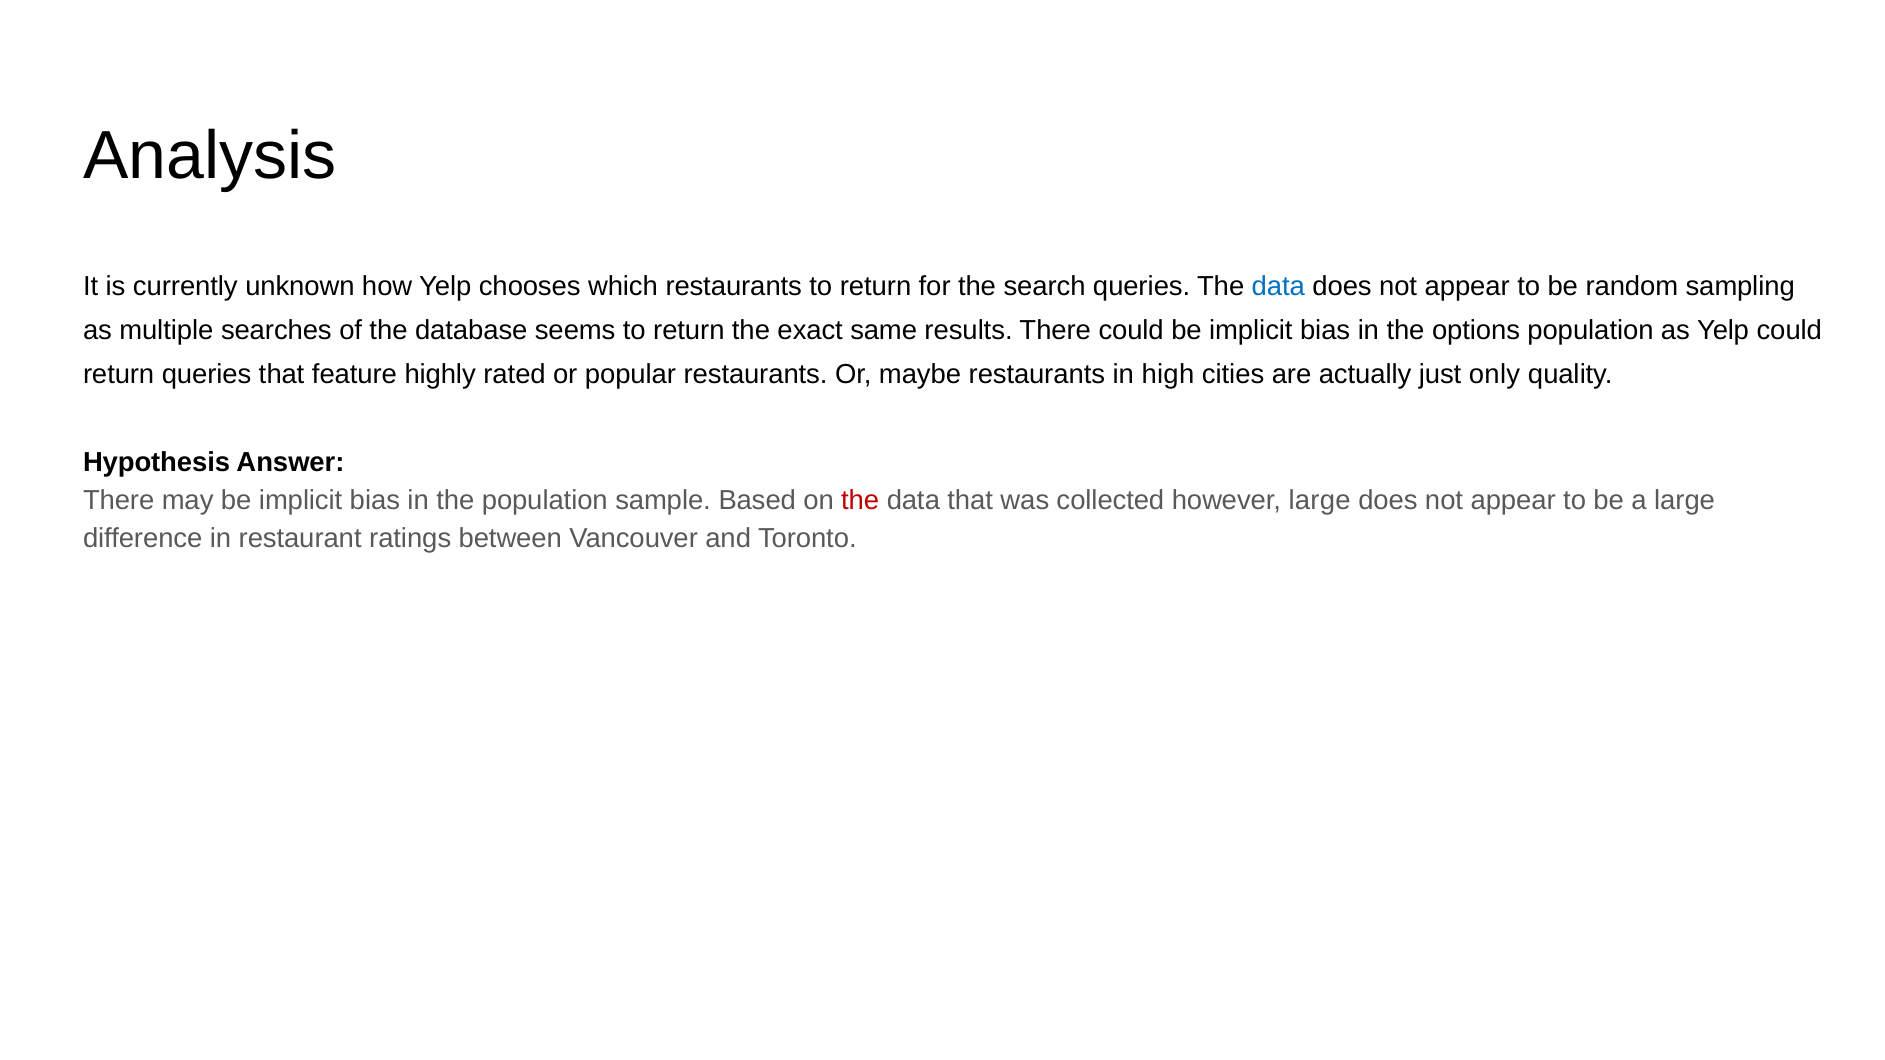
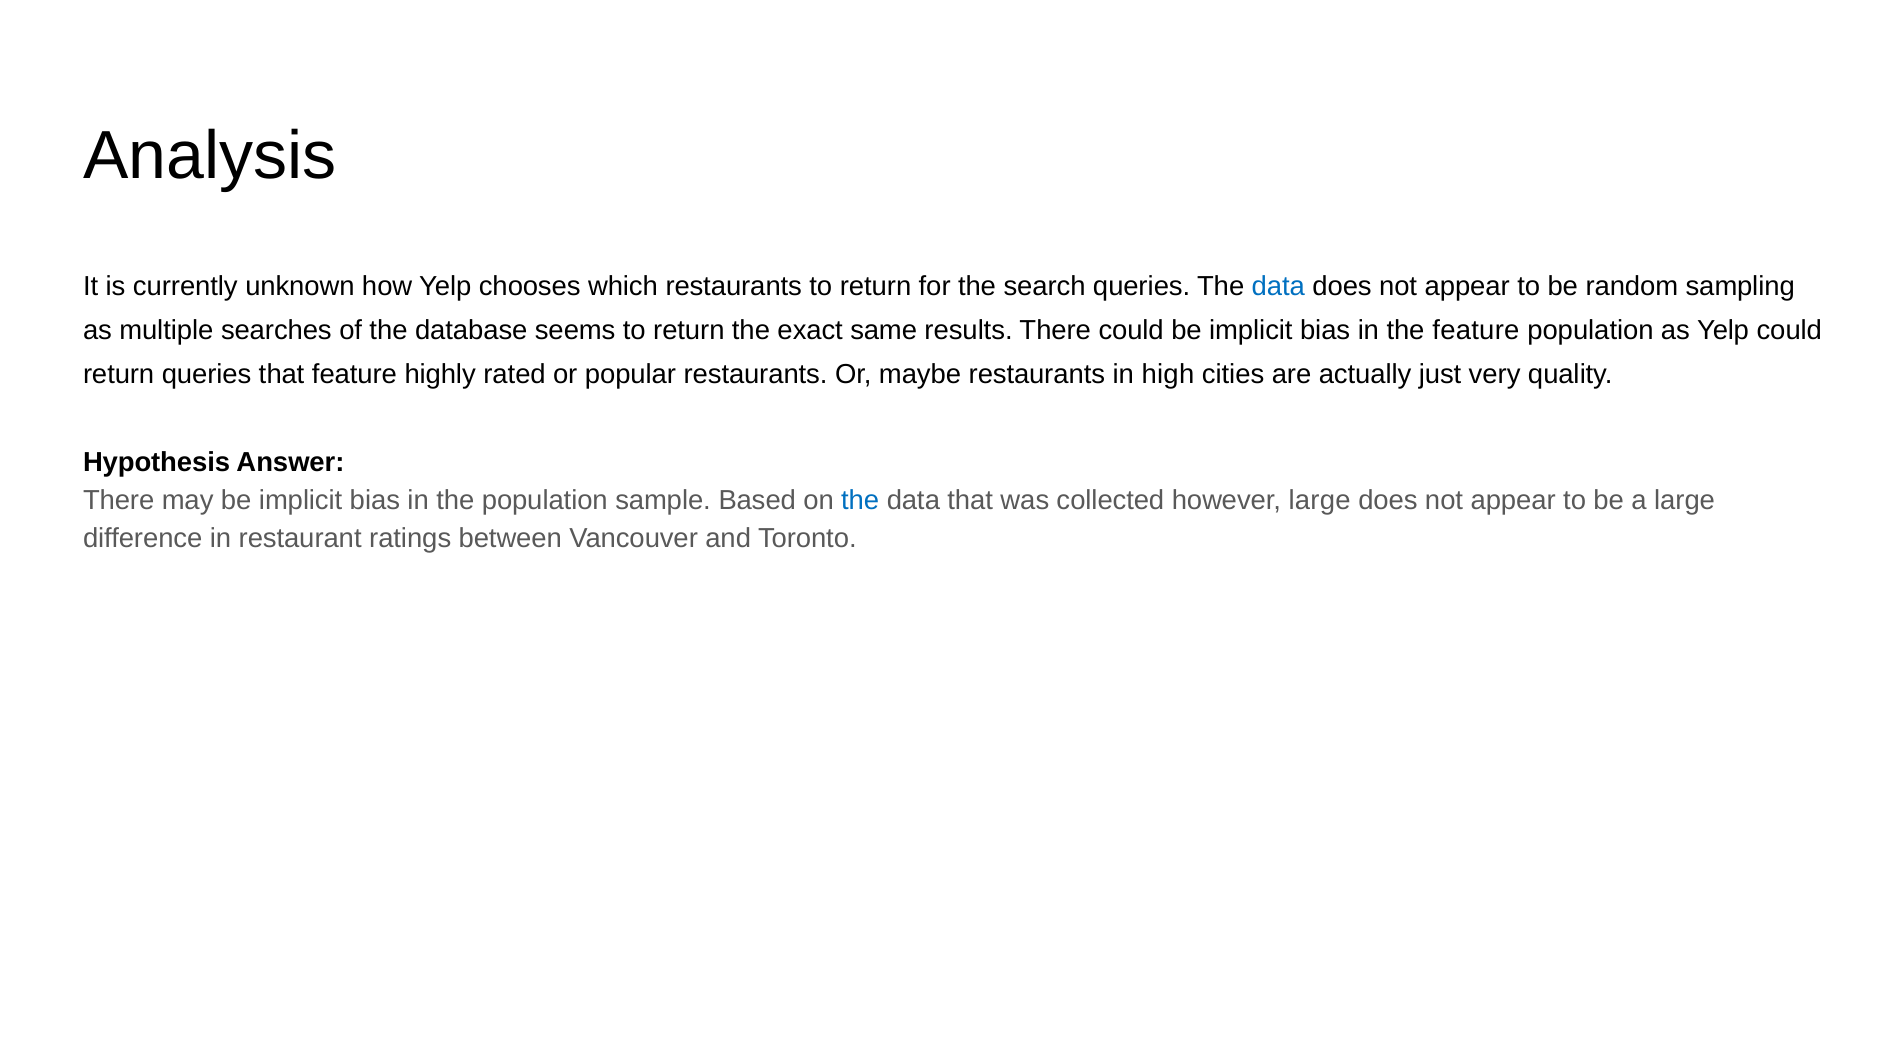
the options: options -> feature
only: only -> very
the at (860, 501) colour: red -> blue
